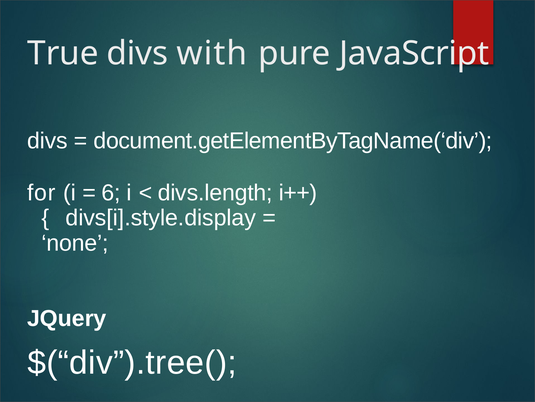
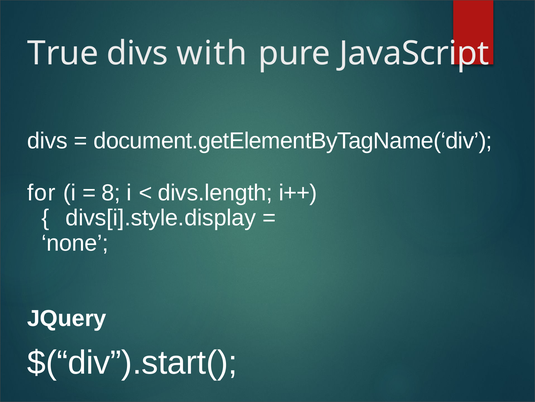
6: 6 -> 8
$(“div”).tree(: $(“div”).tree( -> $(“div”).start(
